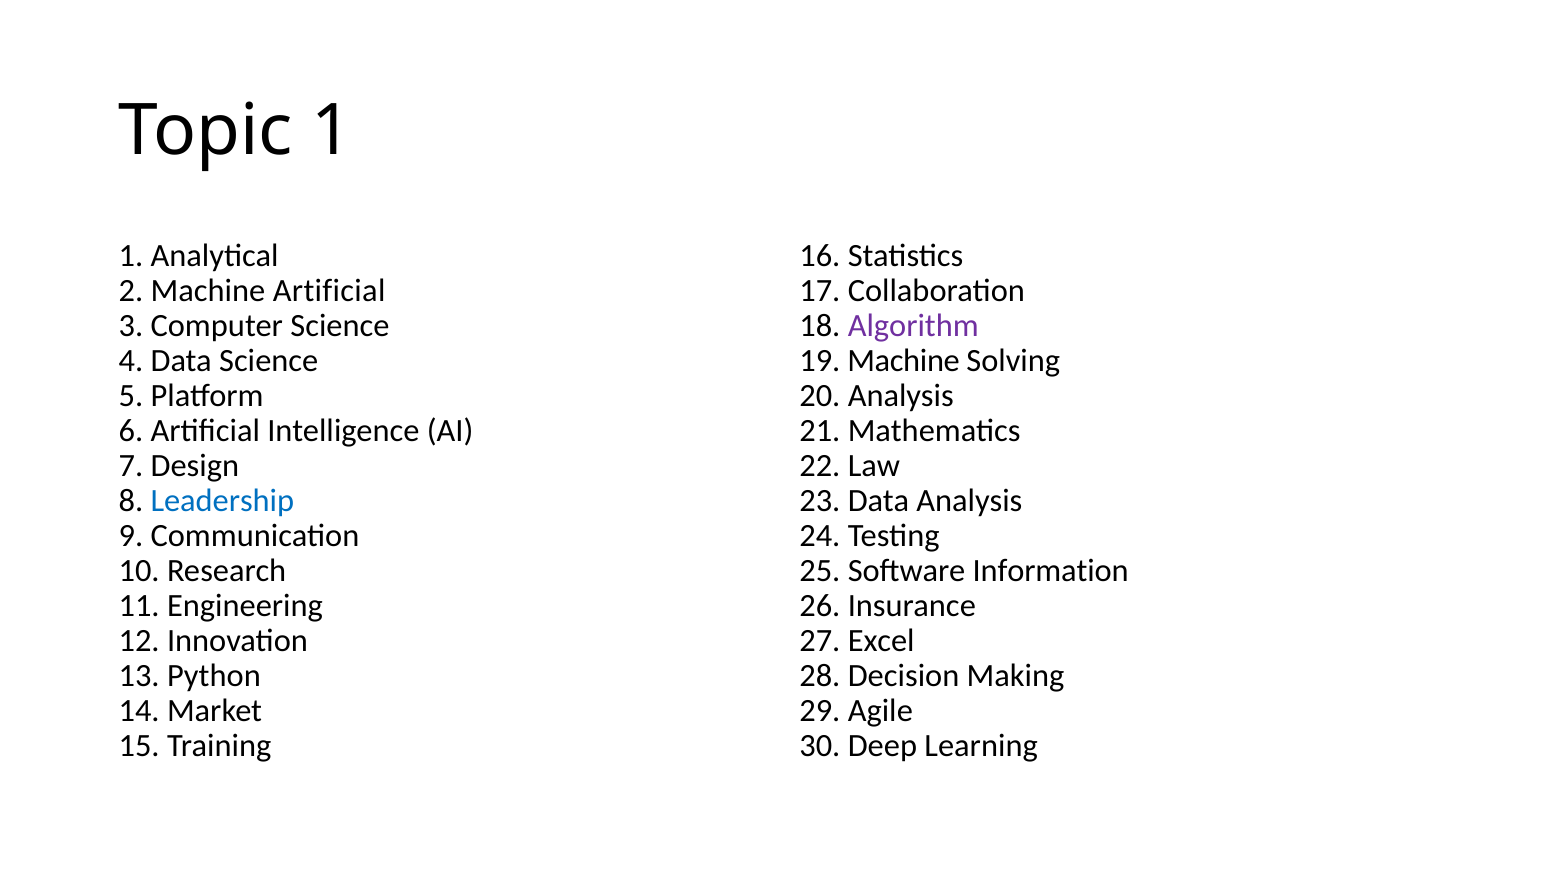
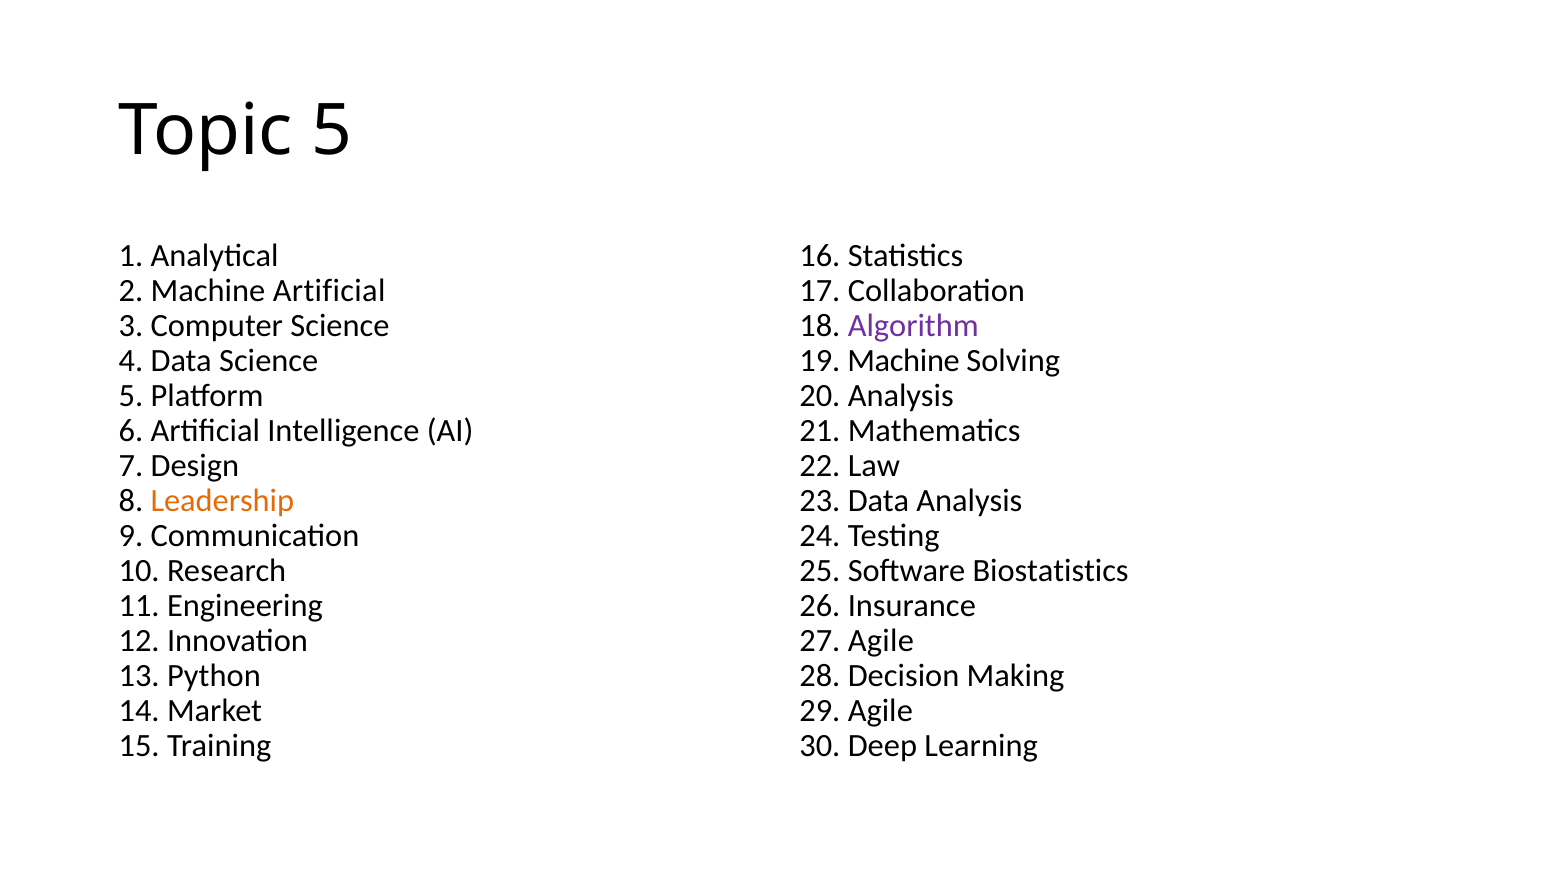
Topic 1: 1 -> 5
Leadership colour: blue -> orange
Information: Information -> Biostatistics
27 Excel: Excel -> Agile
